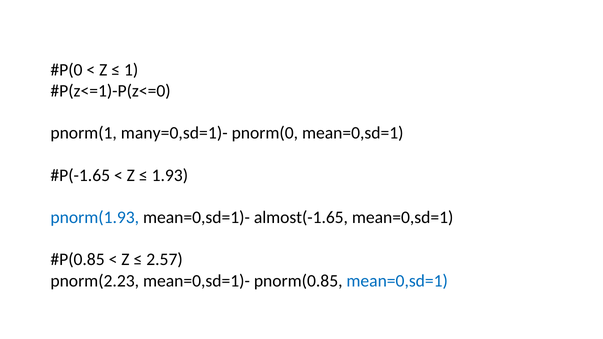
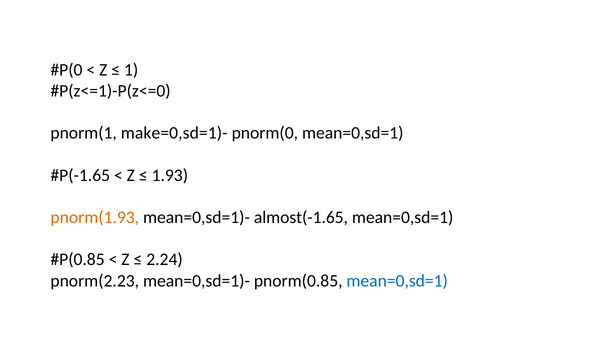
many=0,sd=1)-: many=0,sd=1)- -> make=0,sd=1)-
pnorm(1.93 colour: blue -> orange
2.57: 2.57 -> 2.24
